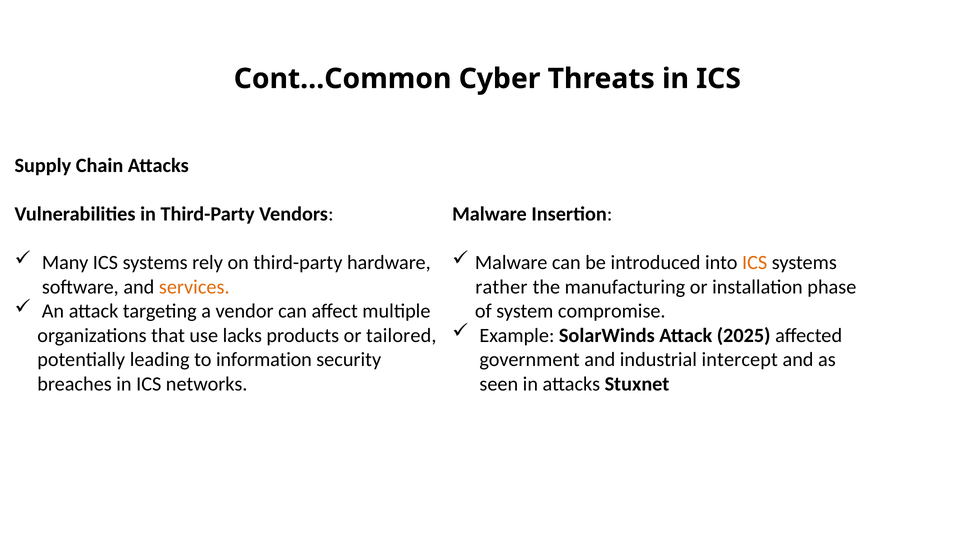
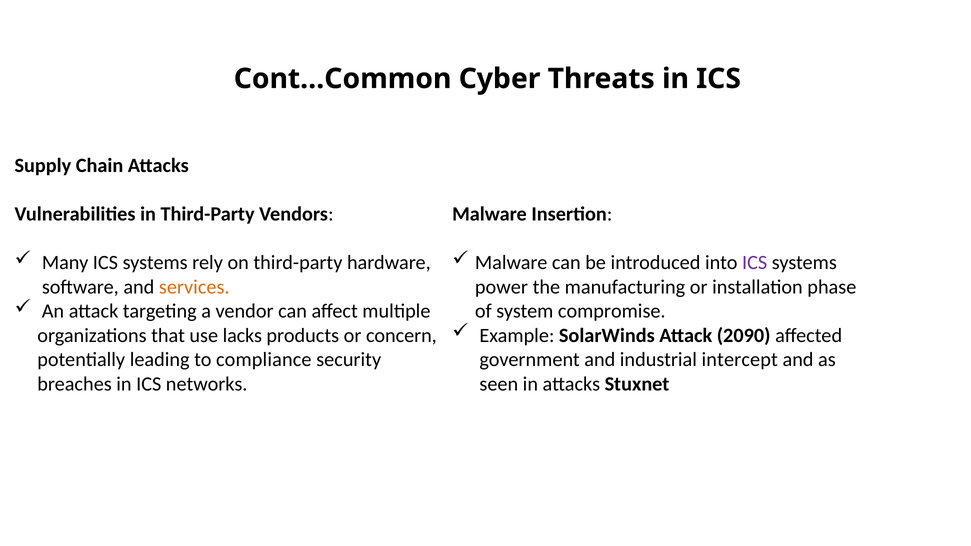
ICS at (755, 263) colour: orange -> purple
rather: rather -> power
2025: 2025 -> 2090
tailored: tailored -> concern
information: information -> compliance
